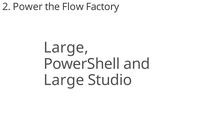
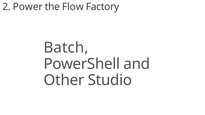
Large at (66, 48): Large -> Batch
Large at (64, 80): Large -> Other
